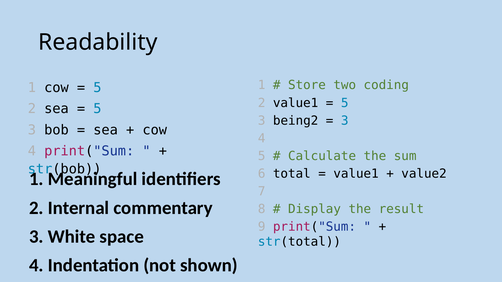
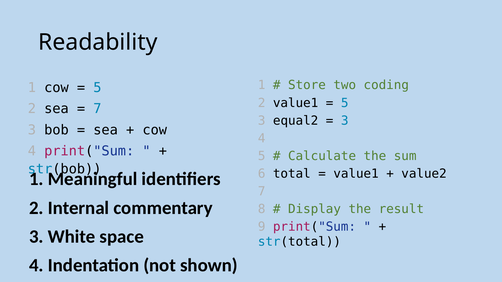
5 at (97, 109): 5 -> 7
being2: being2 -> equal2
